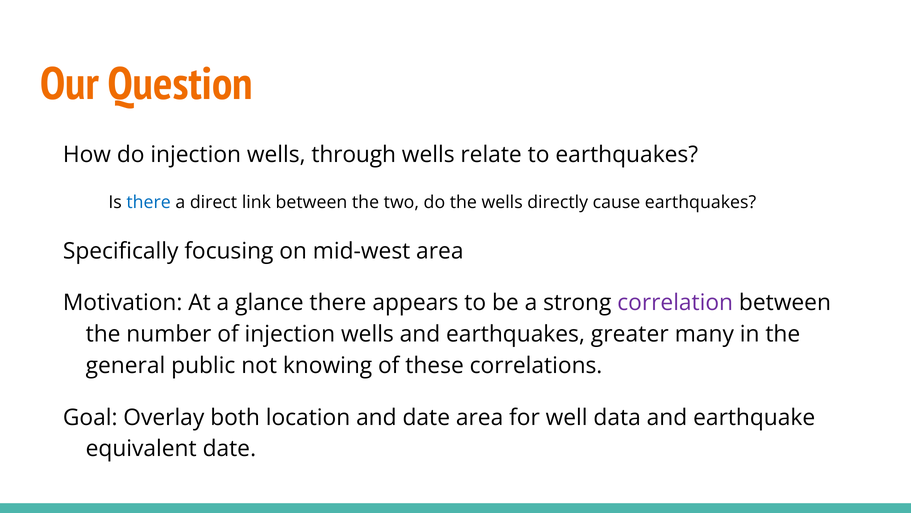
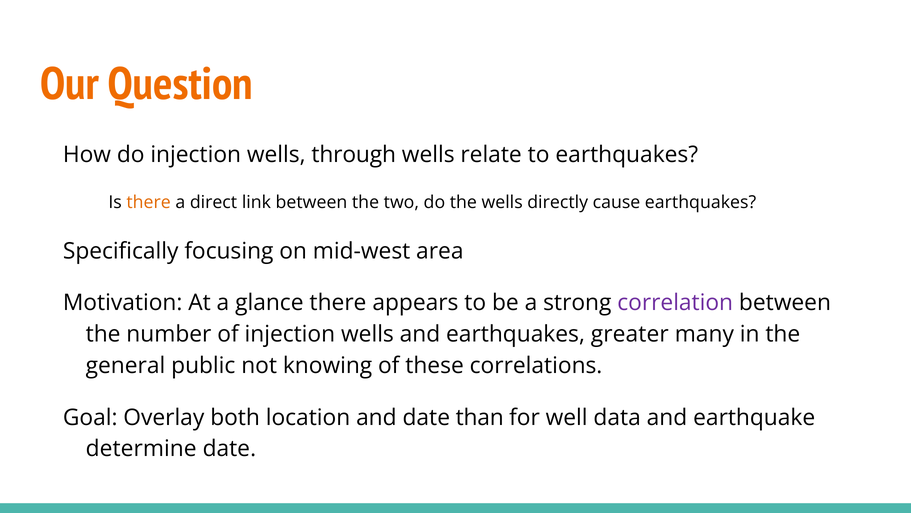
there at (149, 202) colour: blue -> orange
date area: area -> than
equivalent: equivalent -> determine
